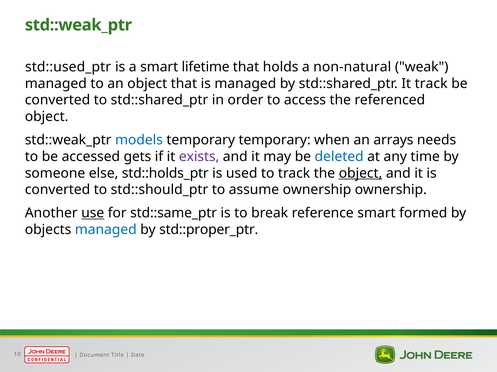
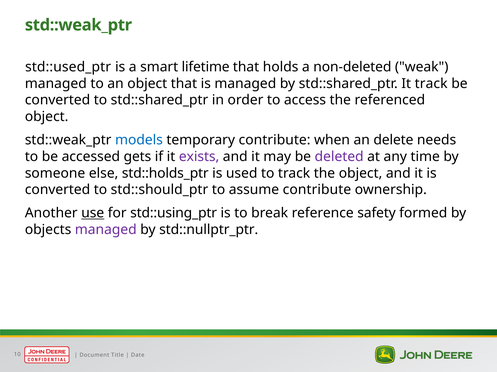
non-natural: non-natural -> non-deleted
temporary temporary: temporary -> contribute
arrays: arrays -> delete
deleted colour: blue -> purple
object at (361, 173) underline: present -> none
assume ownership: ownership -> contribute
std::same_ptr: std::same_ptr -> std::using_ptr
reference smart: smart -> safety
managed at (106, 230) colour: blue -> purple
std::proper_ptr: std::proper_ptr -> std::nullptr_ptr
